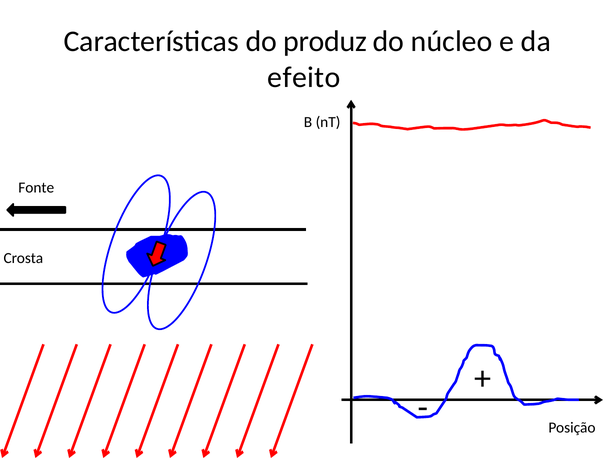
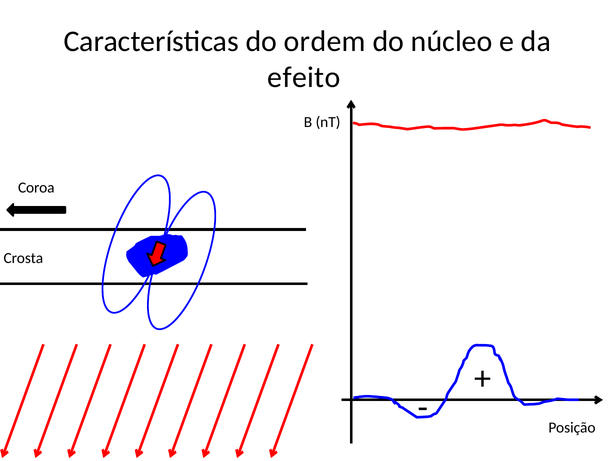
produz: produz -> ordem
Fonte: Fonte -> Coroa
